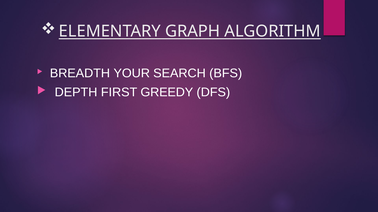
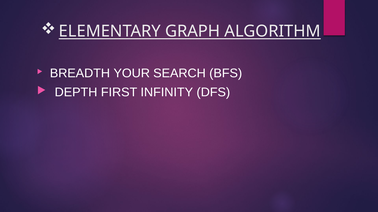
GREEDY: GREEDY -> INFINITY
